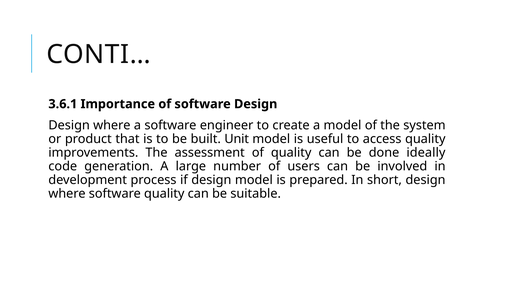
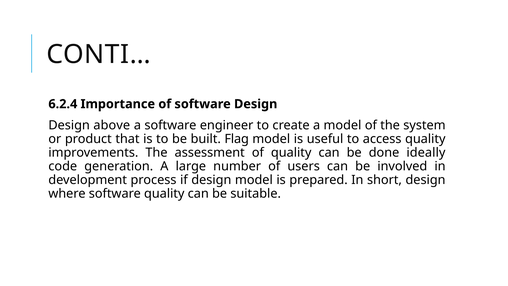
3.6.1: 3.6.1 -> 6.2.4
where at (112, 125): where -> above
Unit: Unit -> Flag
